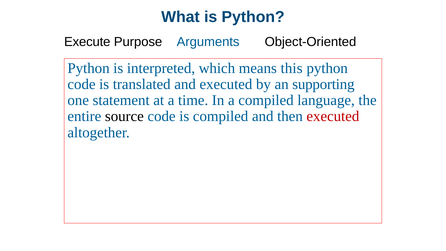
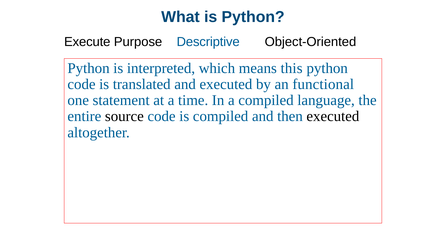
Arguments: Arguments -> Descriptive
supporting: supporting -> functional
executed at (333, 116) colour: red -> black
